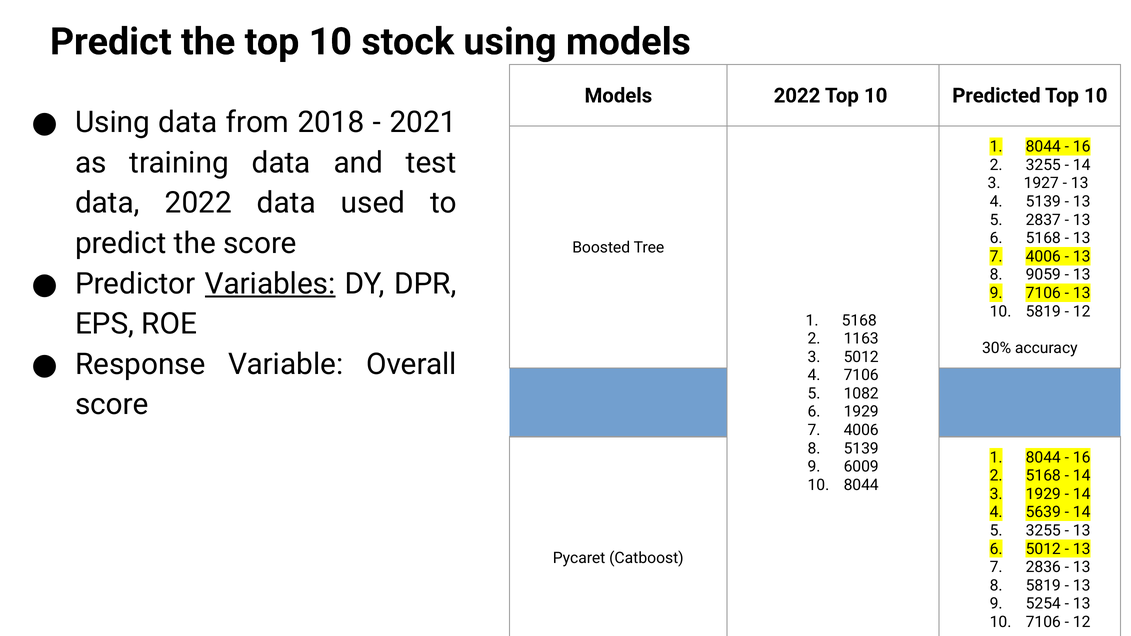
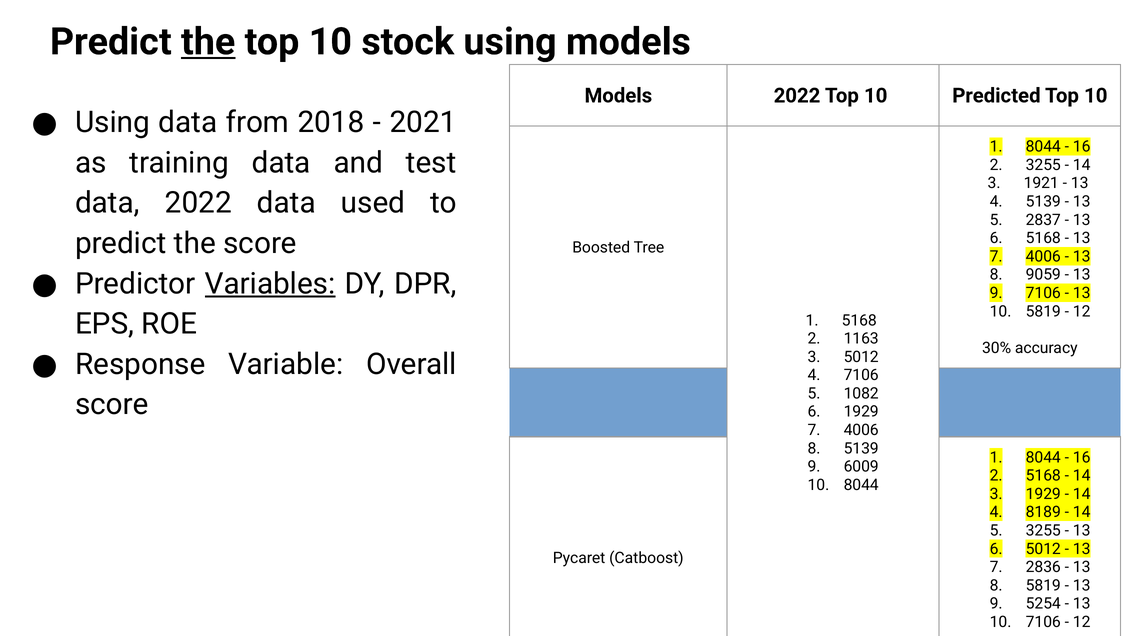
the at (208, 42) underline: none -> present
1927: 1927 -> 1921
5639: 5639 -> 8189
